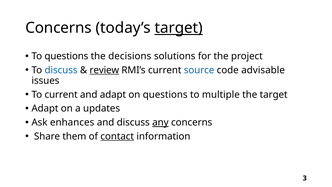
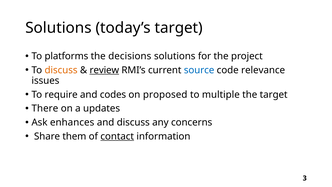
Concerns at (59, 28): Concerns -> Solutions
target at (179, 28) underline: present -> none
To questions: questions -> platforms
discuss at (61, 70) colour: blue -> orange
advisable: advisable -> relevance
To current: current -> require
and adapt: adapt -> codes
on questions: questions -> proposed
Adapt at (45, 108): Adapt -> There
any underline: present -> none
